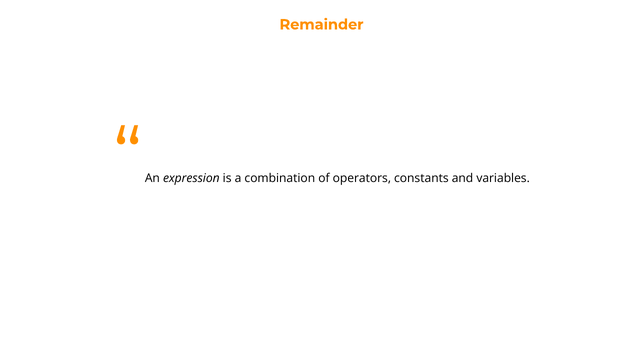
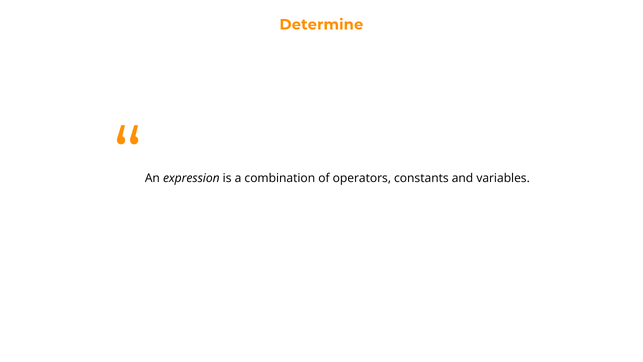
Remainder: Remainder -> Determine
